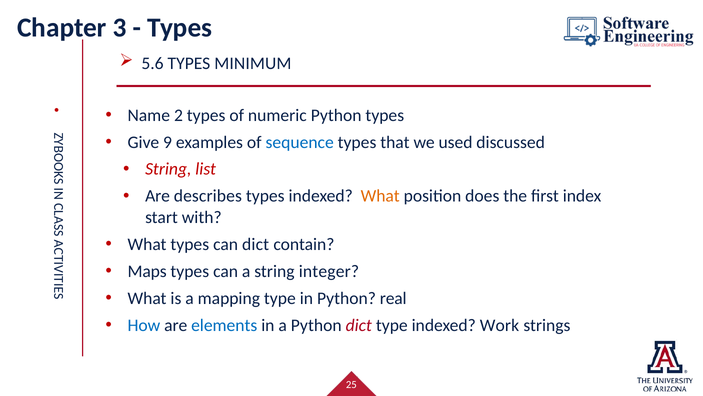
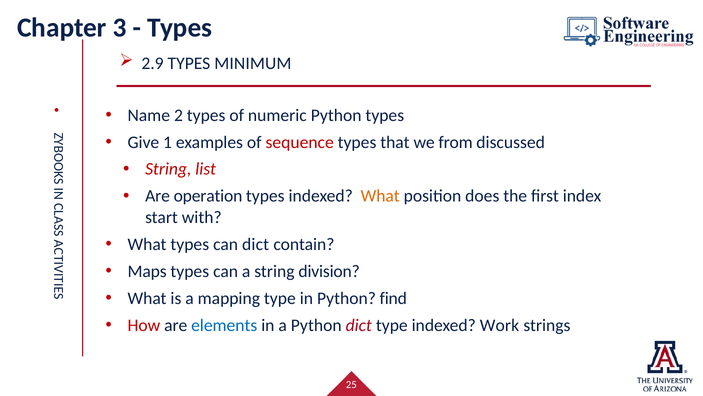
5.6: 5.6 -> 2.9
9: 9 -> 1
sequence colour: blue -> red
used: used -> from
describes: describes -> operation
integer: integer -> division
real: real -> find
How colour: blue -> red
